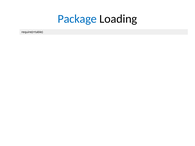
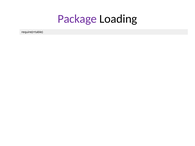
Package colour: blue -> purple
